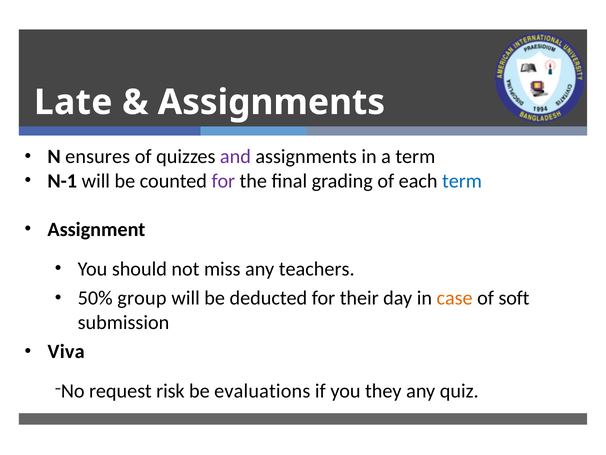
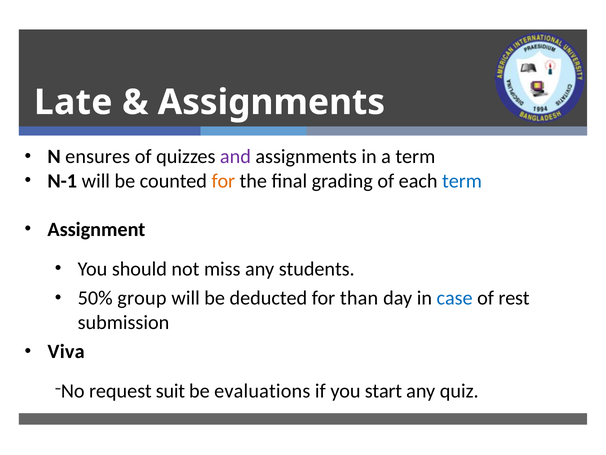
for at (223, 181) colour: purple -> orange
teachers: teachers -> students
their: their -> than
case colour: orange -> blue
soft: soft -> rest
risk: risk -> suit
they: they -> start
